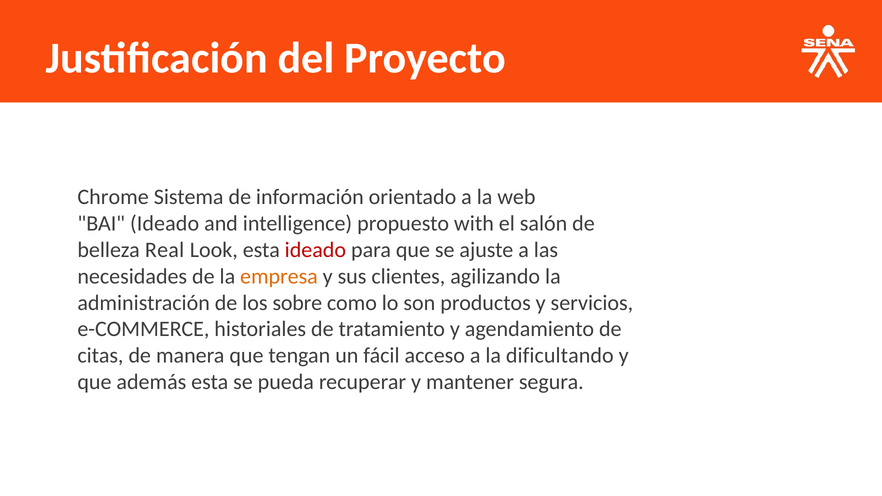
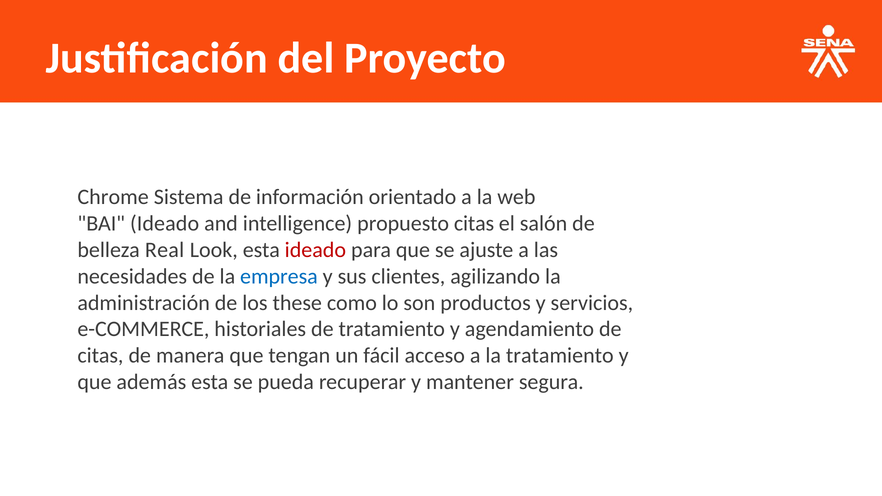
propuesto with: with -> citas
empresa colour: orange -> blue
sobre: sobre -> these
la dificultando: dificultando -> tratamiento
